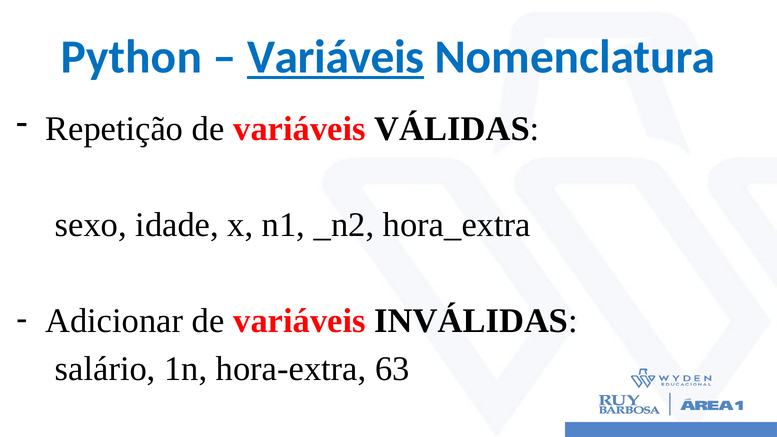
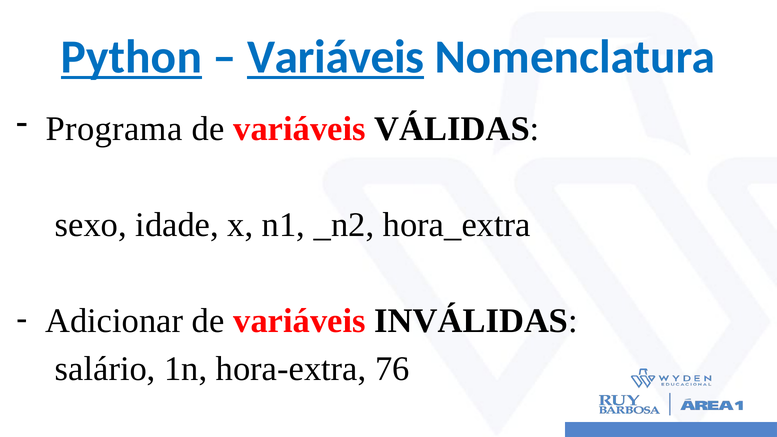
Python underline: none -> present
Repetição: Repetição -> Programa
63: 63 -> 76
